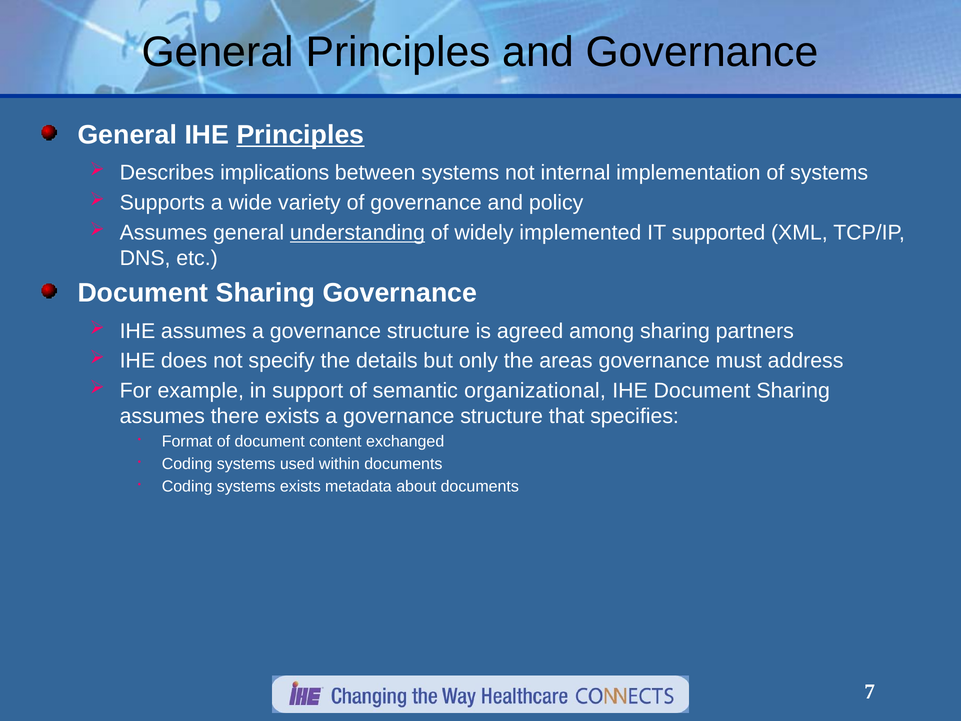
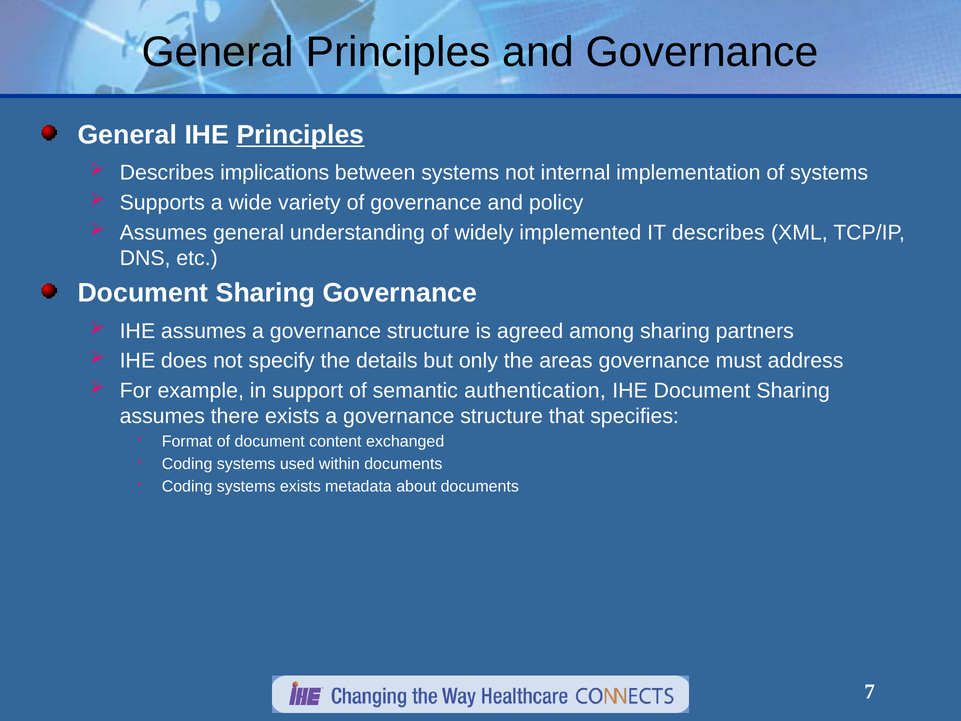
understanding underline: present -> none
IT supported: supported -> describes
organizational: organizational -> authentication
